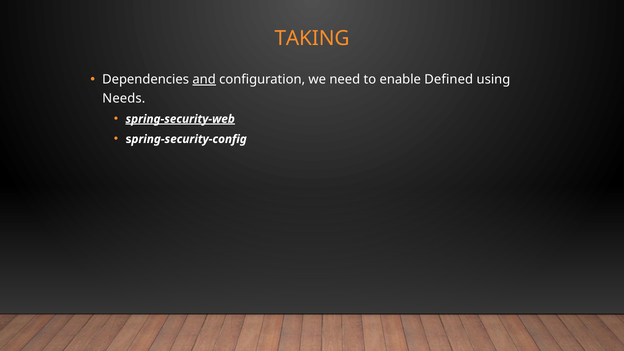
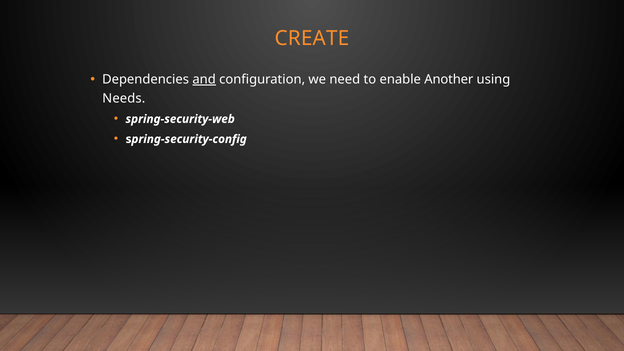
TAKING: TAKING -> CREATE
Defined: Defined -> Another
spring-security-web underline: present -> none
